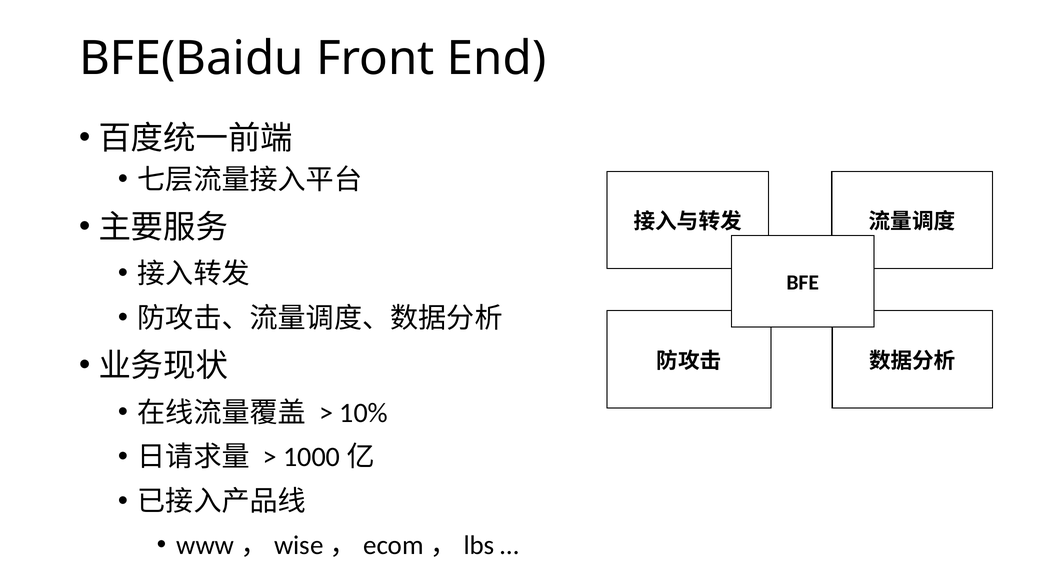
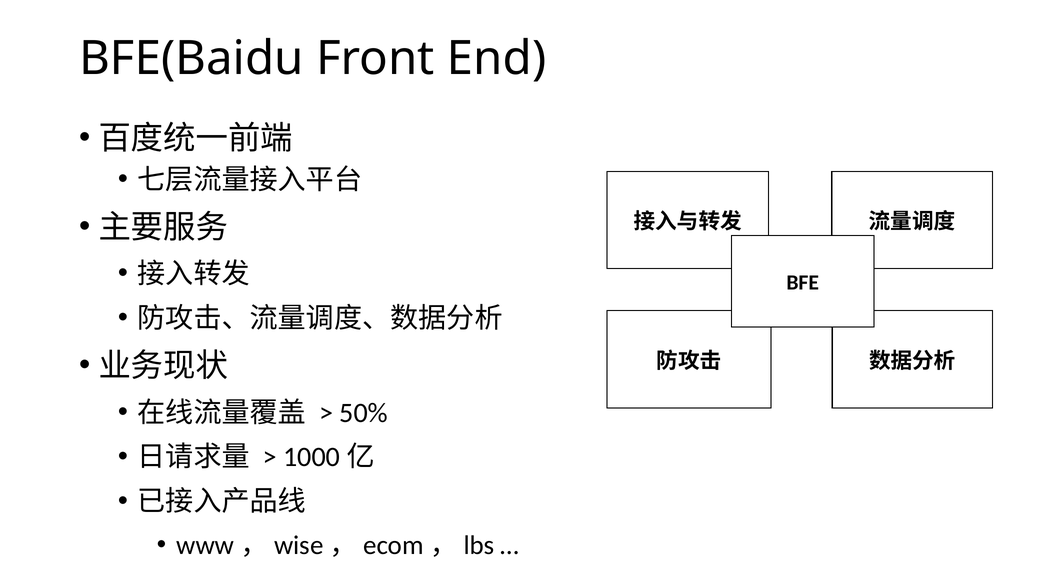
10%: 10% -> 50%
